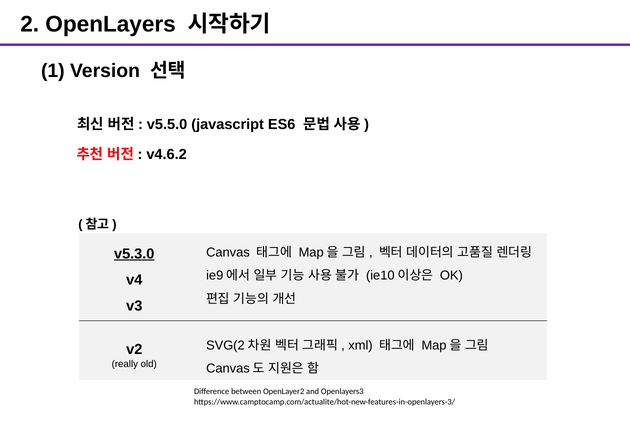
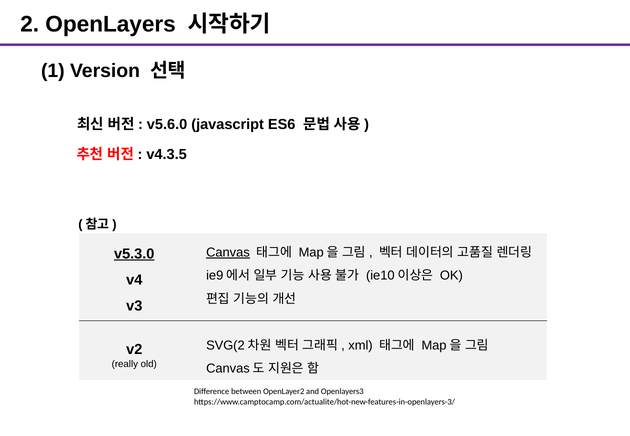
v5.5.0: v5.5.0 -> v5.6.0
v4.6.2: v4.6.2 -> v4.3.5
Canvas underline: none -> present
